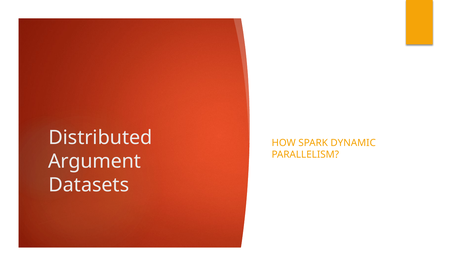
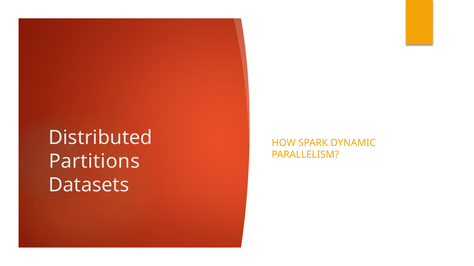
Argument: Argument -> Partitions
